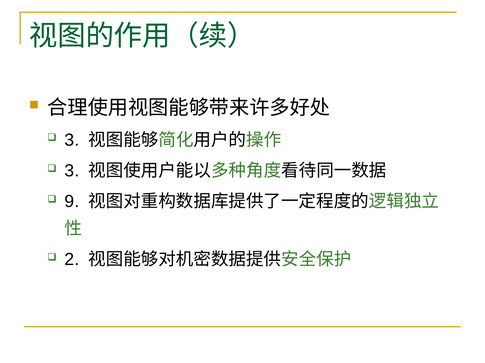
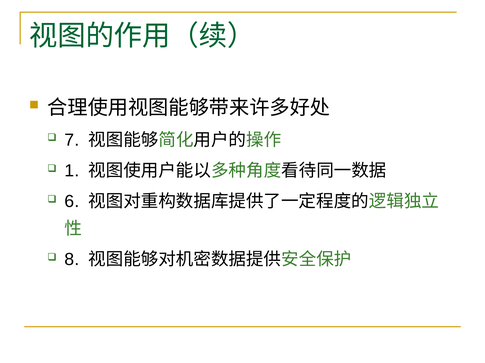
3 at (72, 140): 3 -> 7
3 at (72, 171): 3 -> 1
9: 9 -> 6
2: 2 -> 8
